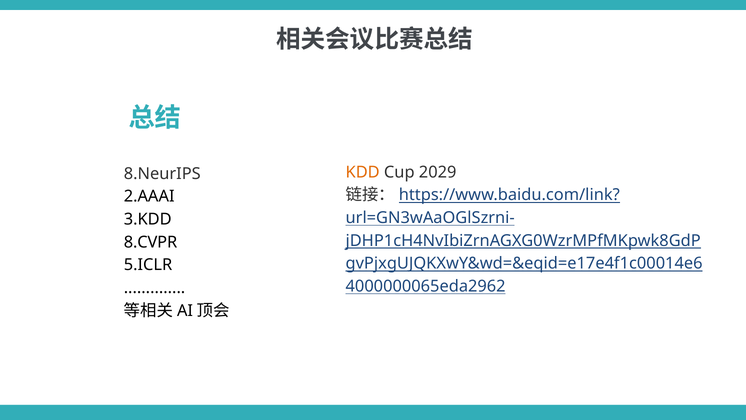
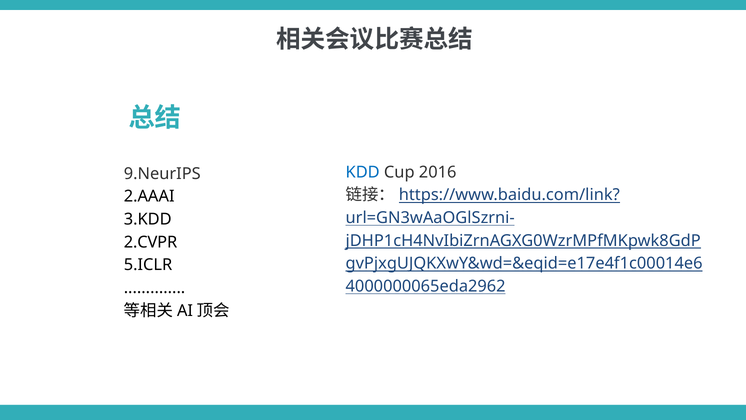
KDD colour: orange -> blue
2029: 2029 -> 2016
8.NeurIPS: 8.NeurIPS -> 9.NeurIPS
8.CVPR: 8.CVPR -> 2.CVPR
